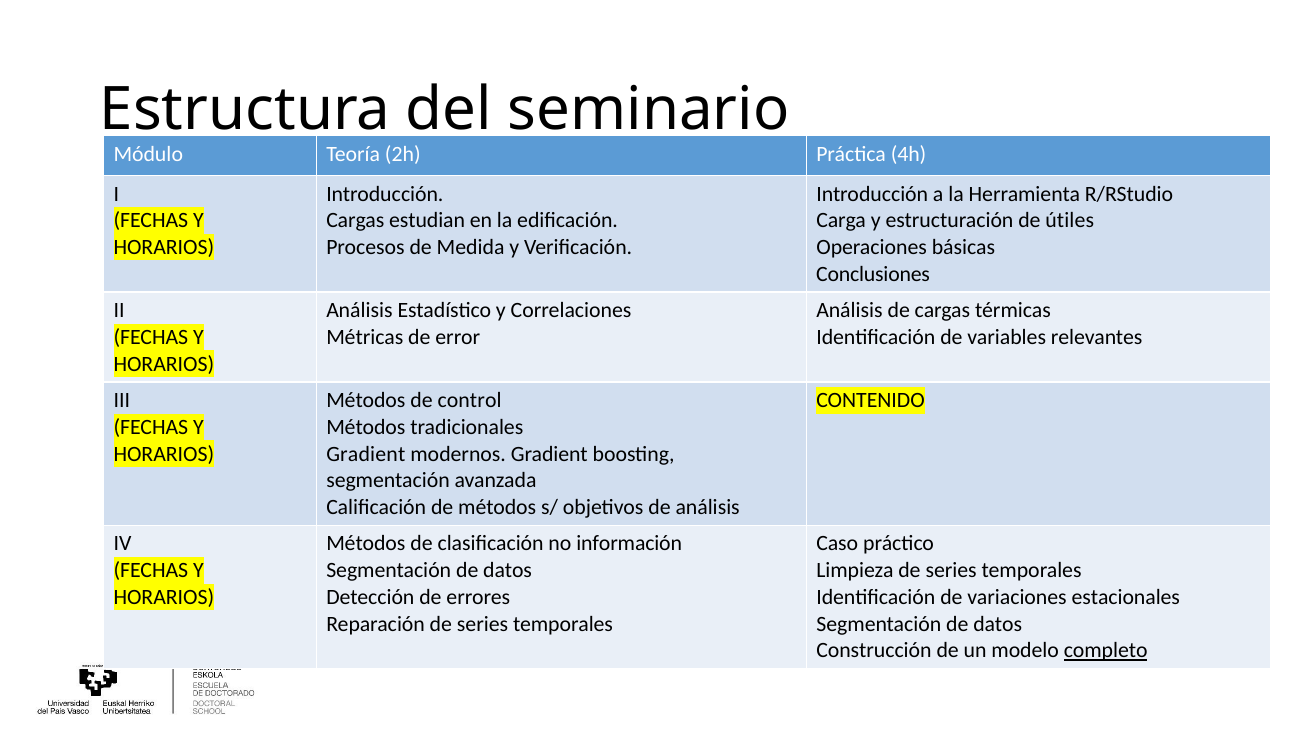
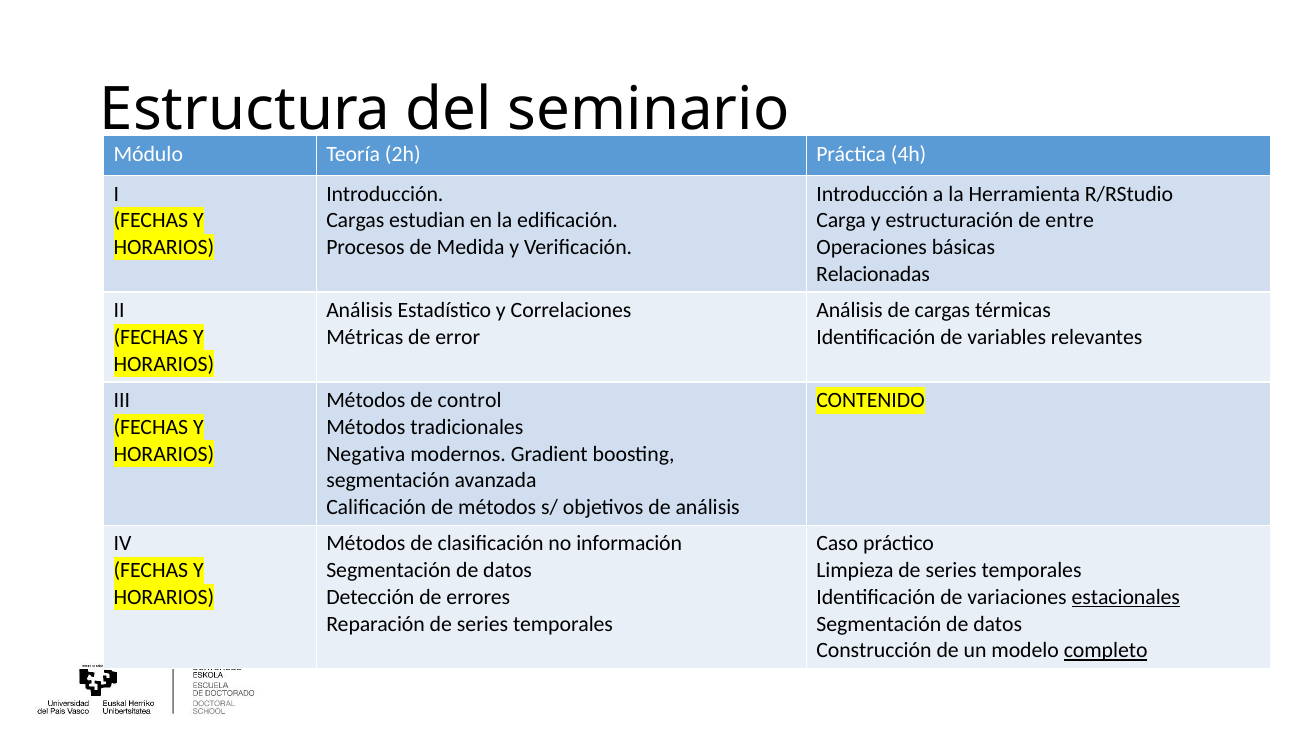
útiles: útiles -> entre
Conclusiones: Conclusiones -> Relacionadas
Gradient at (366, 454): Gradient -> Negativa
estacionales underline: none -> present
